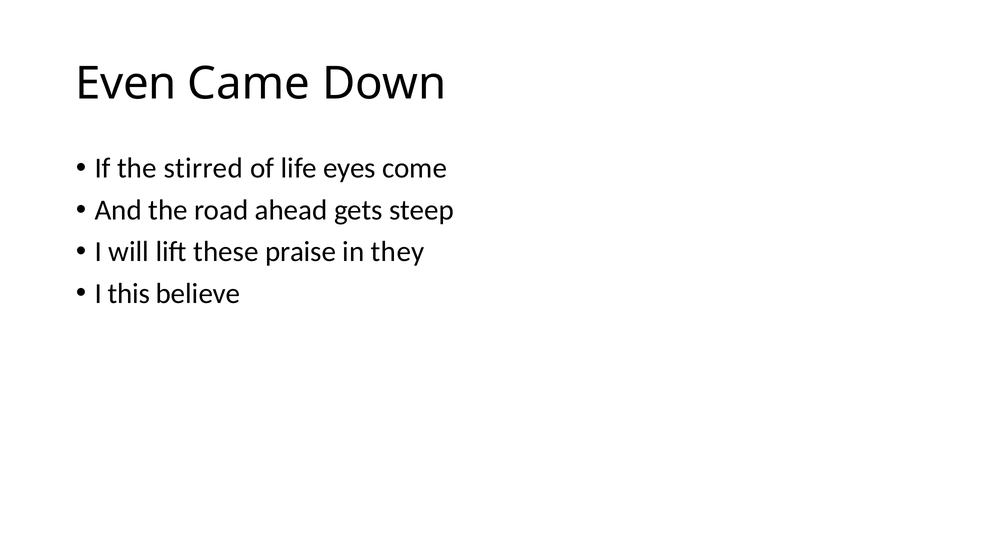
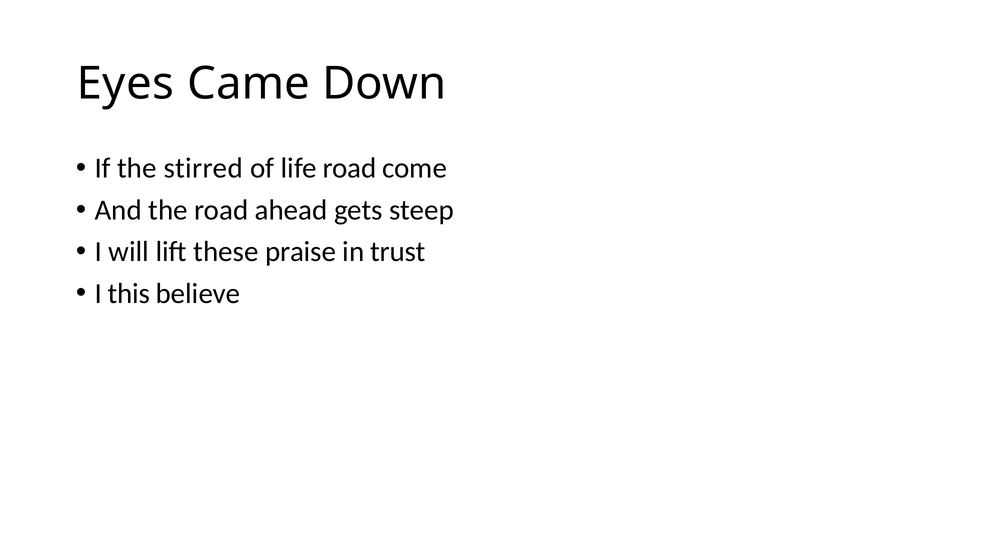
Even: Even -> Eyes
life eyes: eyes -> road
they: they -> trust
